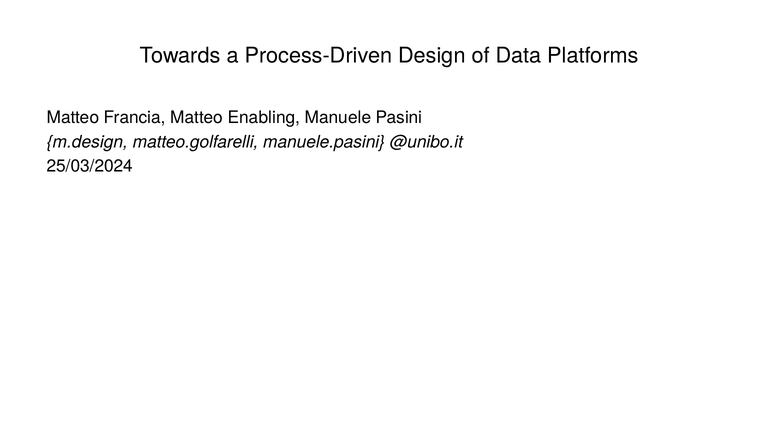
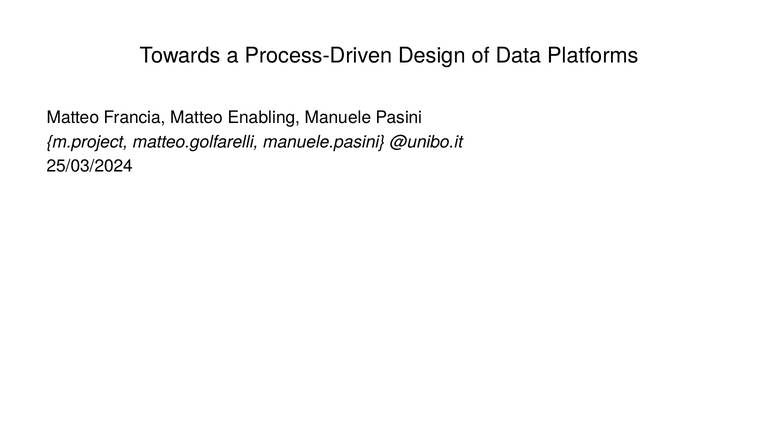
m.design: m.design -> m.project
